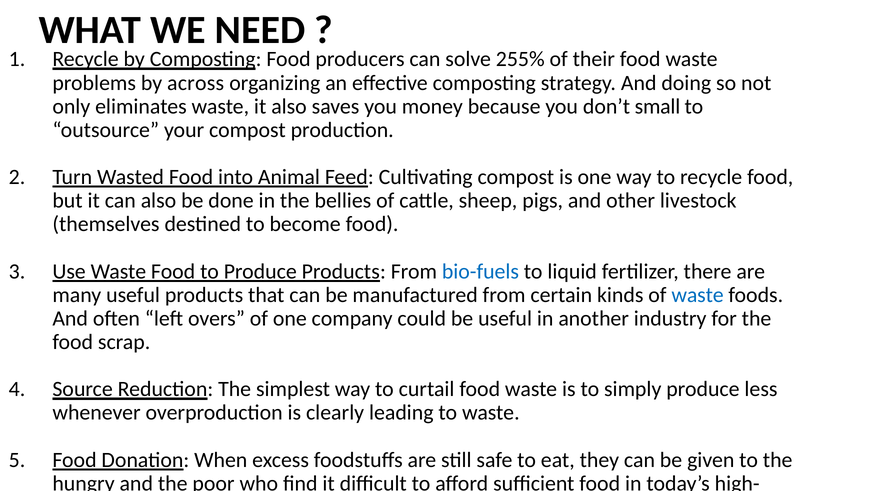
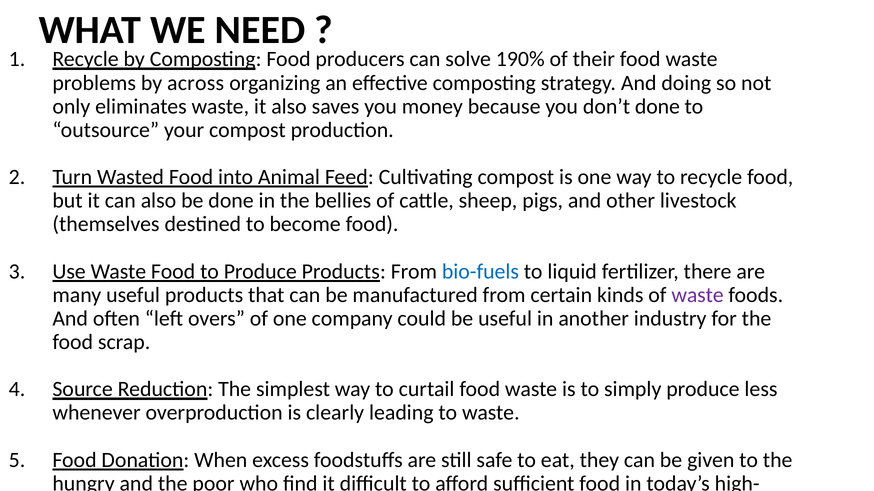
255%: 255% -> 190%
don’t small: small -> done
waste at (698, 295) colour: blue -> purple
